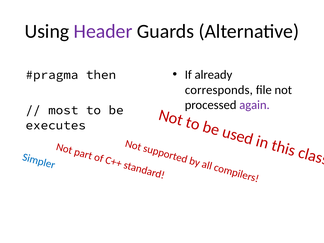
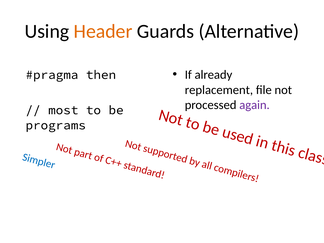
Header colour: purple -> orange
corresponds: corresponds -> replacement
executes: executes -> programs
